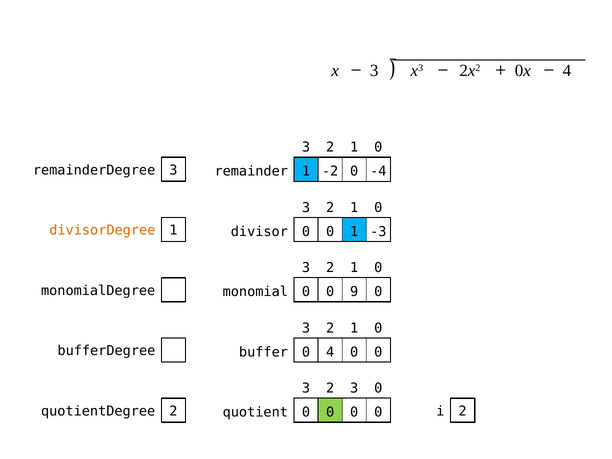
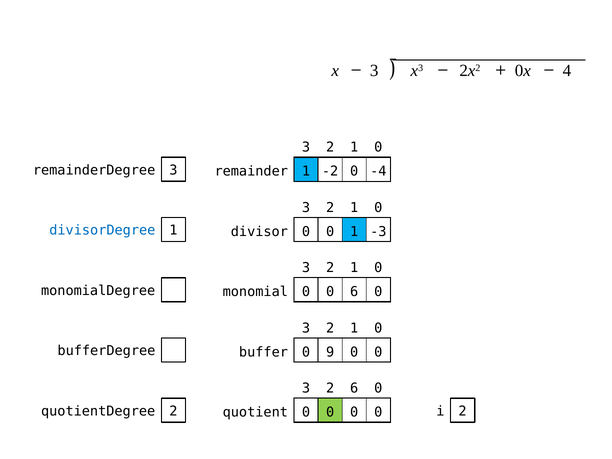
divisorDegree colour: orange -> blue
0 9: 9 -> 6
0 4: 4 -> 9
3 2 3: 3 -> 6
